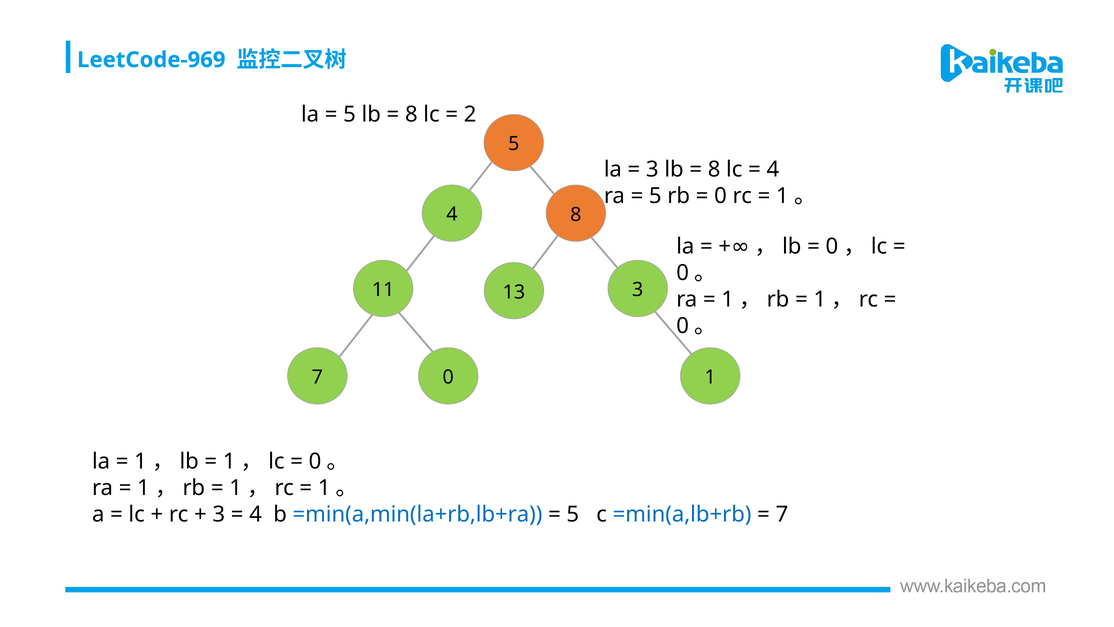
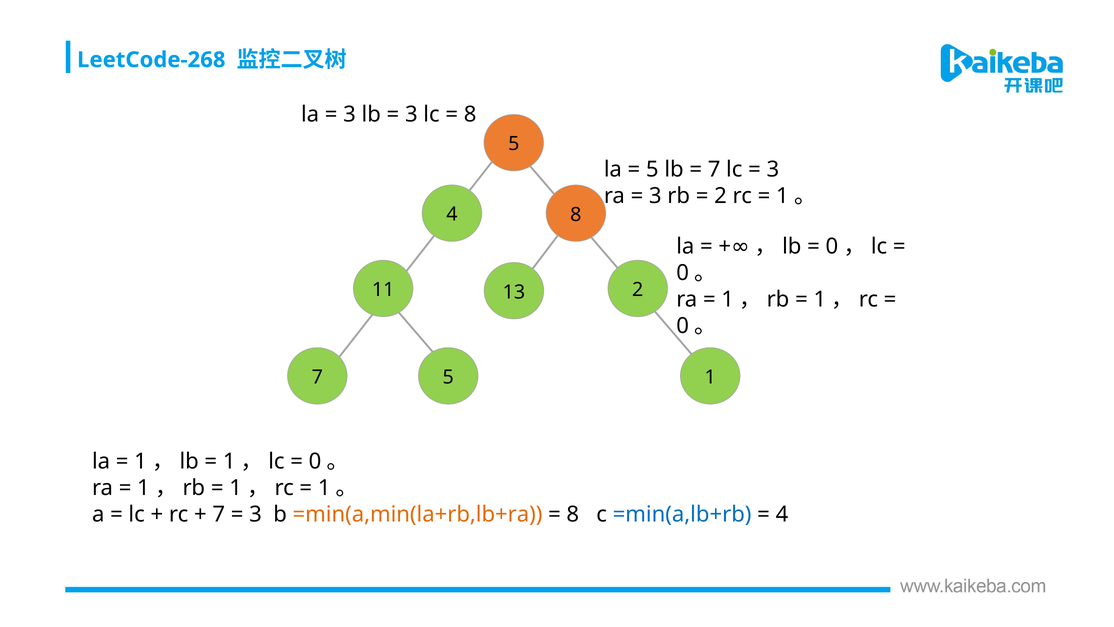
LeetCode-969: LeetCode-969 -> LeetCode-268
5 at (350, 115): 5 -> 3
8 at (411, 115): 8 -> 3
2 at (470, 115): 2 -> 8
3 at (652, 169): 3 -> 5
8 at (714, 169): 8 -> 7
4 at (773, 169): 4 -> 3
5 at (655, 196): 5 -> 3
0 at (720, 196): 0 -> 2
13 3: 3 -> 2
7 0: 0 -> 5
3 at (219, 514): 3 -> 7
4 at (255, 514): 4 -> 3
=min(a,min(la+rb,lb+ra colour: blue -> orange
5 at (573, 514): 5 -> 8
7 at (782, 514): 7 -> 4
